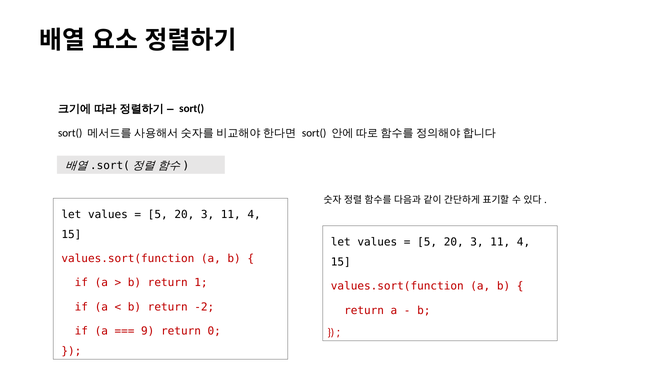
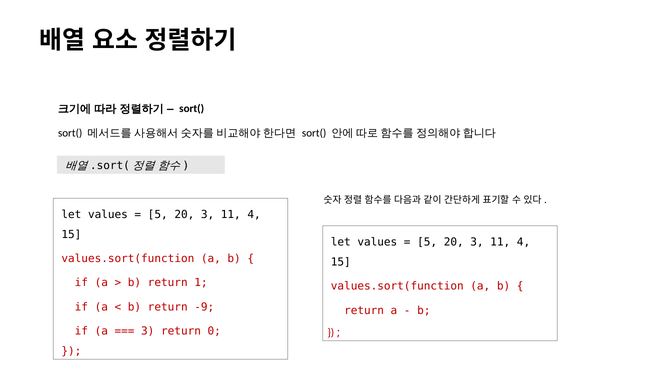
-2: -2 -> -9
9 at (148, 331): 9 -> 3
